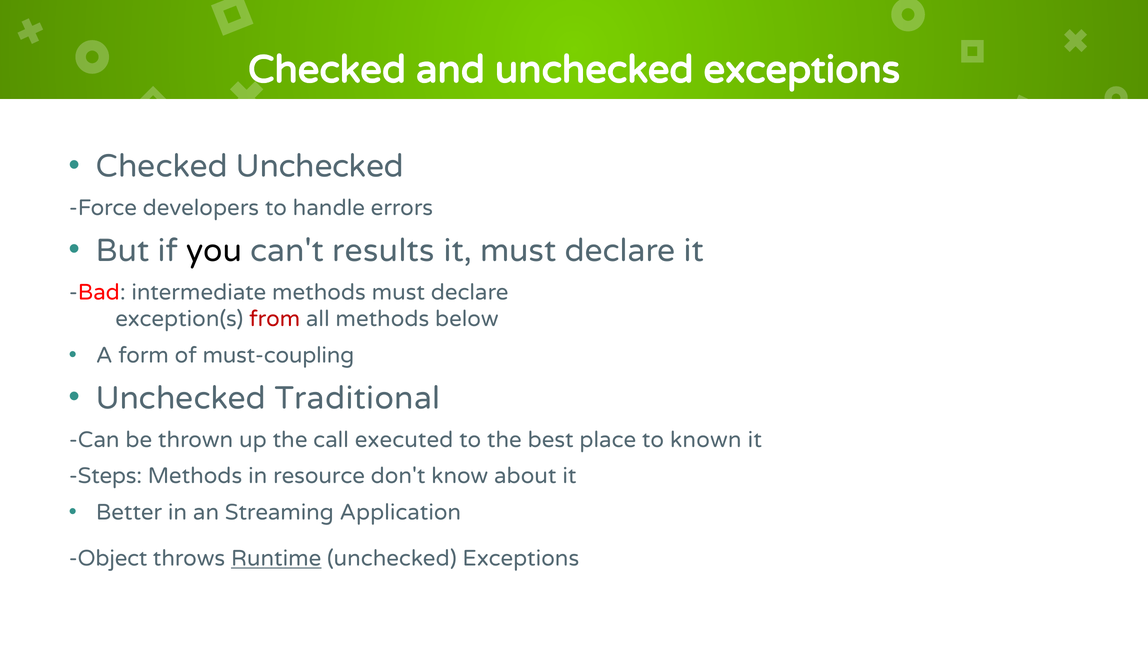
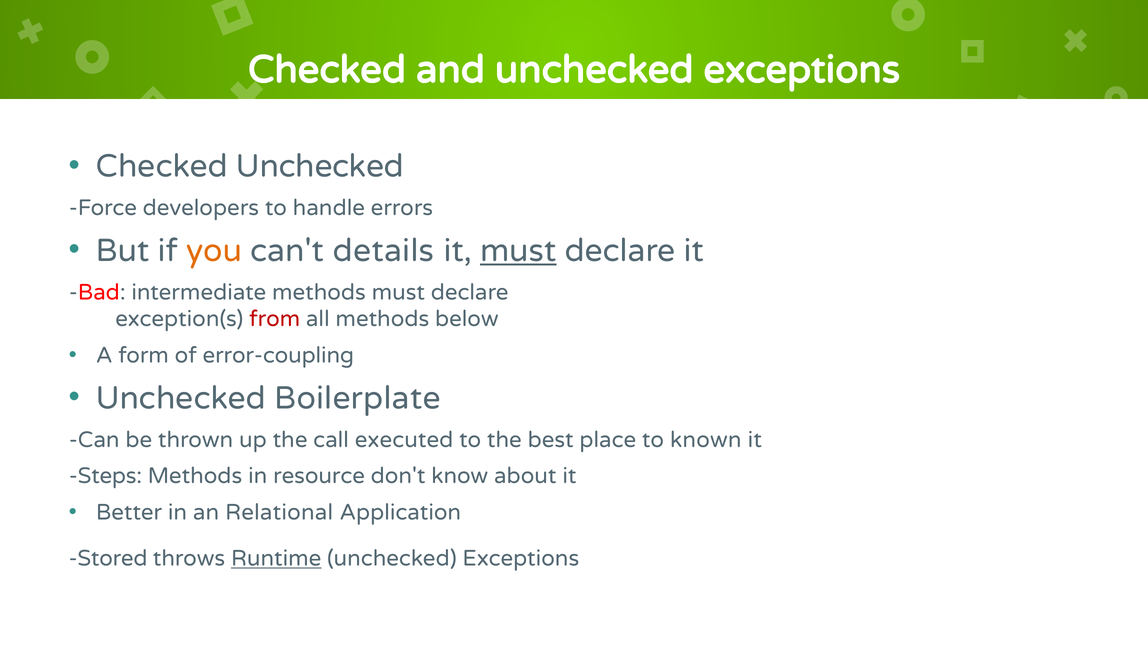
you colour: black -> orange
results: results -> details
must at (518, 251) underline: none -> present
must-coupling: must-coupling -> error-coupling
Traditional: Traditional -> Boilerplate
Streaming: Streaming -> Relational
Object: Object -> Stored
